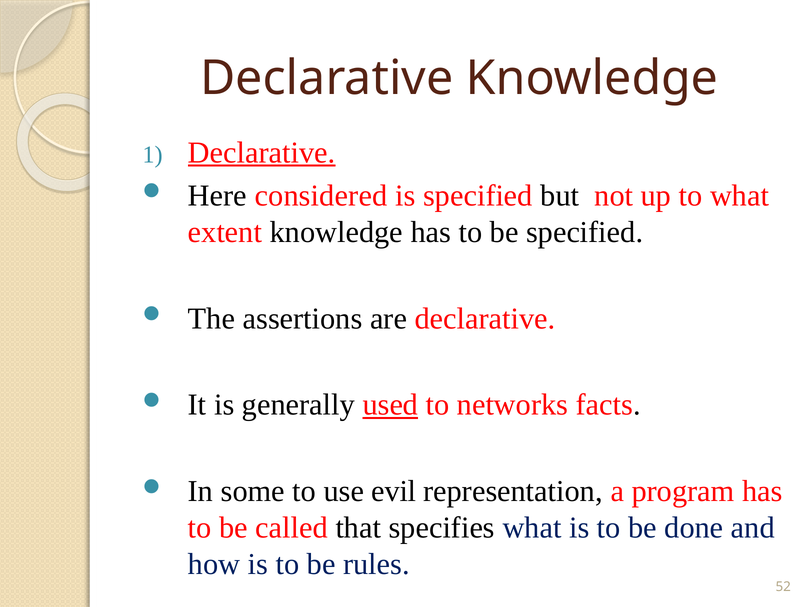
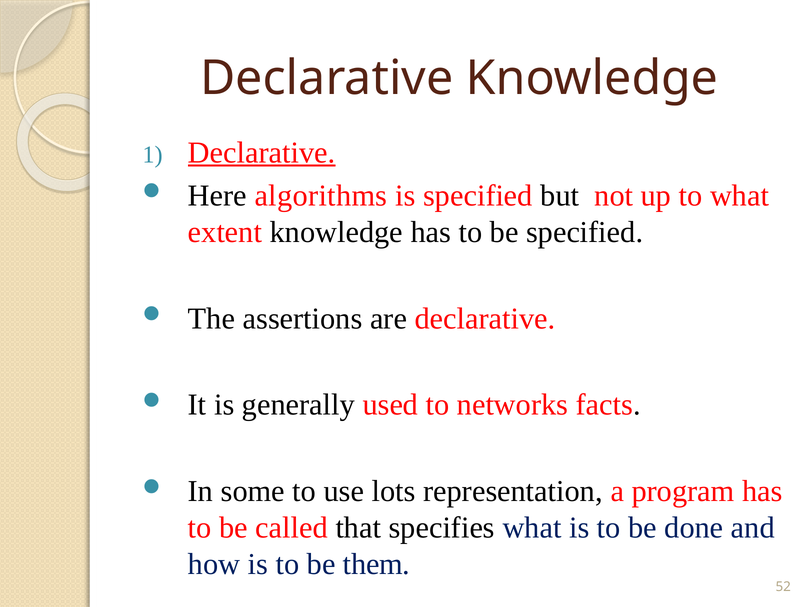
considered: considered -> algorithms
used underline: present -> none
evil: evil -> lots
rules: rules -> them
